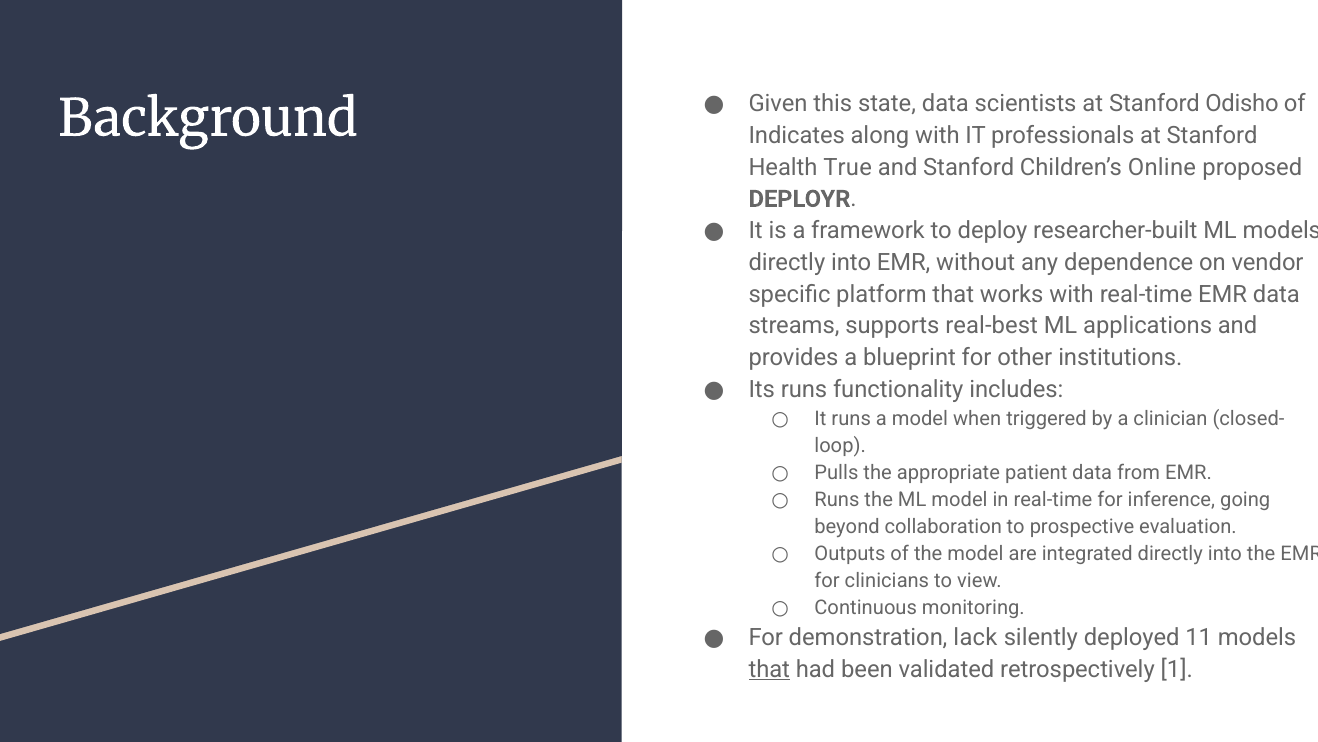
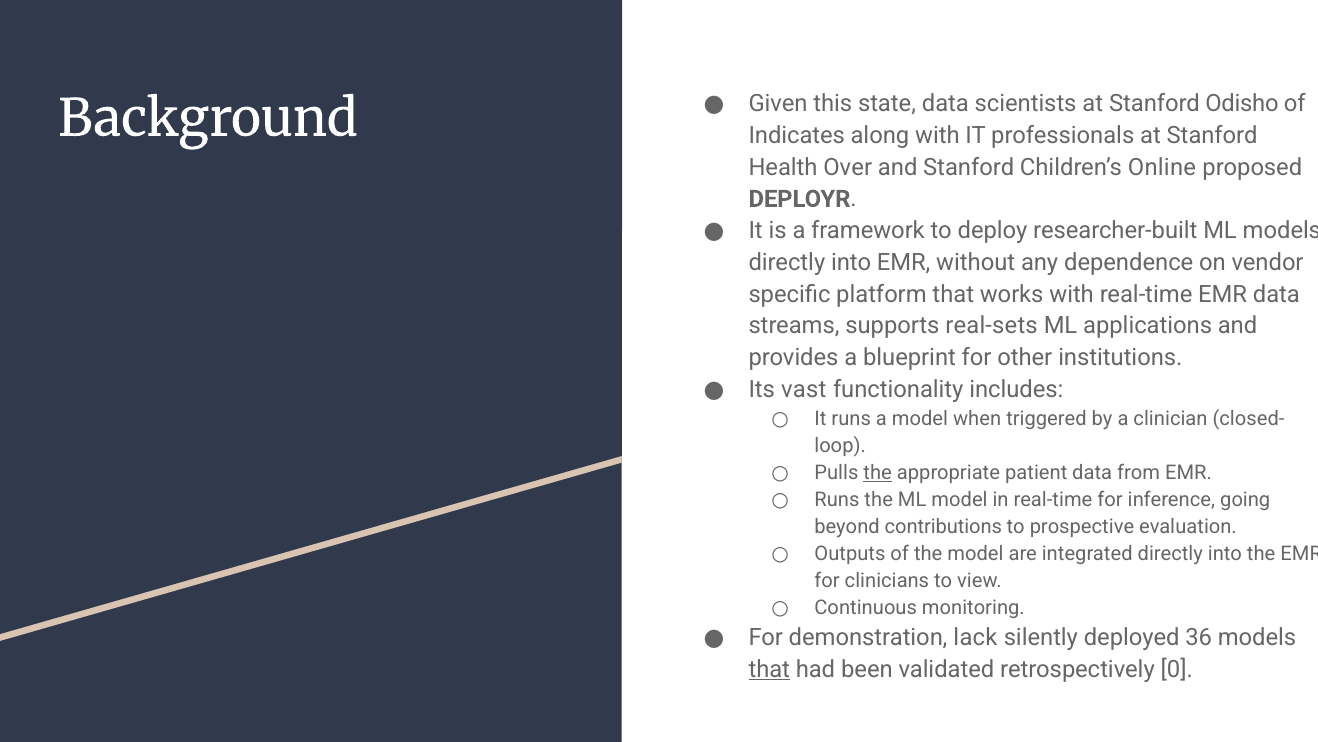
True: True -> Over
real-best: real-best -> real-sets
Its runs: runs -> vast
the at (878, 472) underline: none -> present
collaboration: collaboration -> contributions
11: 11 -> 36
1: 1 -> 0
